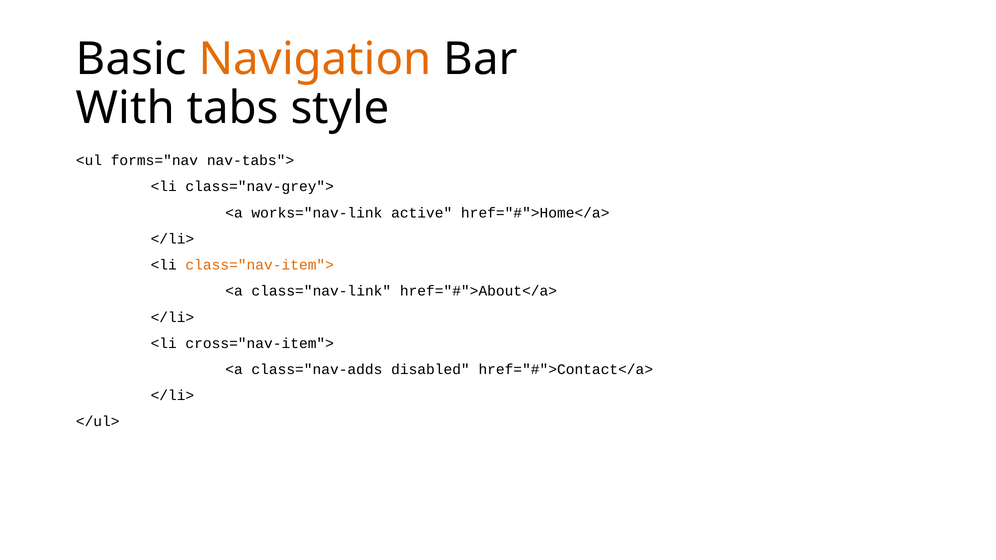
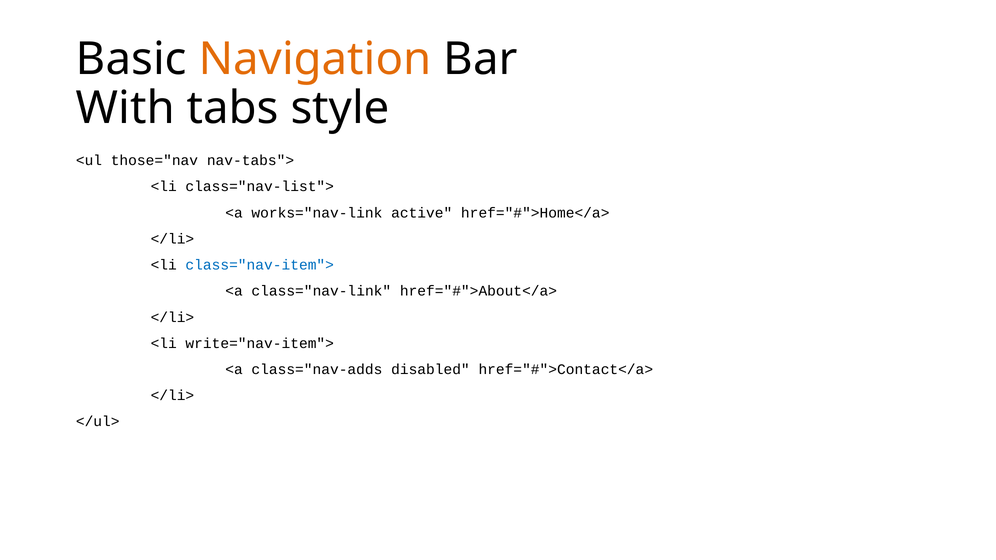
forms="nav: forms="nav -> those="nav
class="nav-grey">: class="nav-grey"> -> class="nav-list">
class="nav-item"> colour: orange -> blue
cross="nav-item">: cross="nav-item"> -> write="nav-item">
